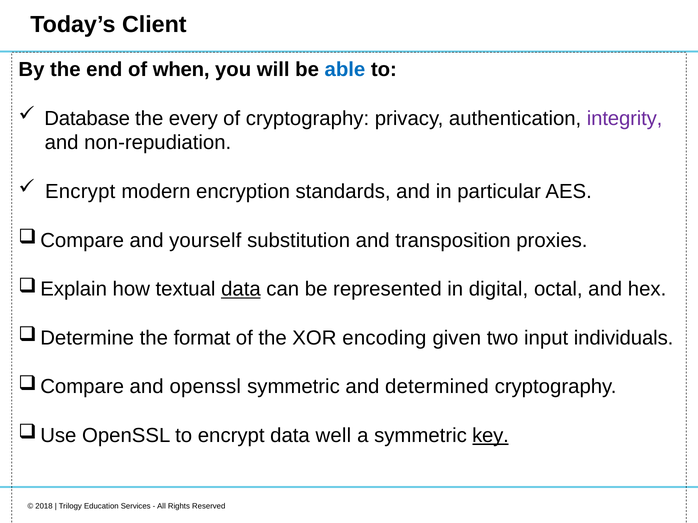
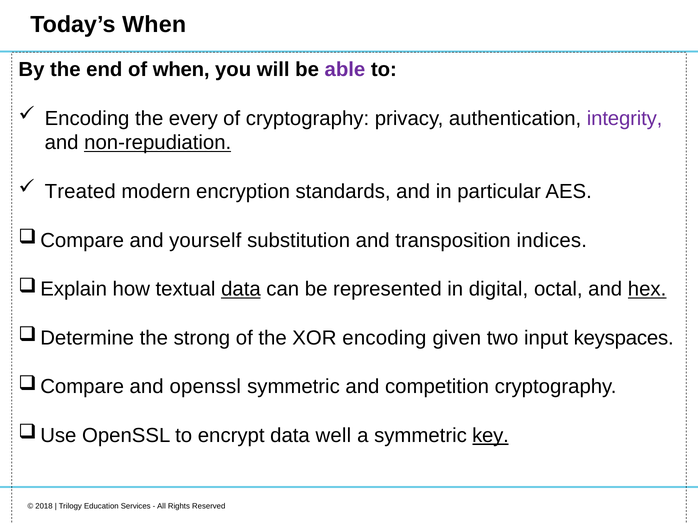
Today’s Client: Client -> When
able colour: blue -> purple
Database at (87, 118): Database -> Encoding
non-repudiation underline: none -> present
Encrypt at (80, 192): Encrypt -> Treated
proxies: proxies -> indices
hex underline: none -> present
format: format -> strong
individuals: individuals -> keyspaces
determined: determined -> competition
